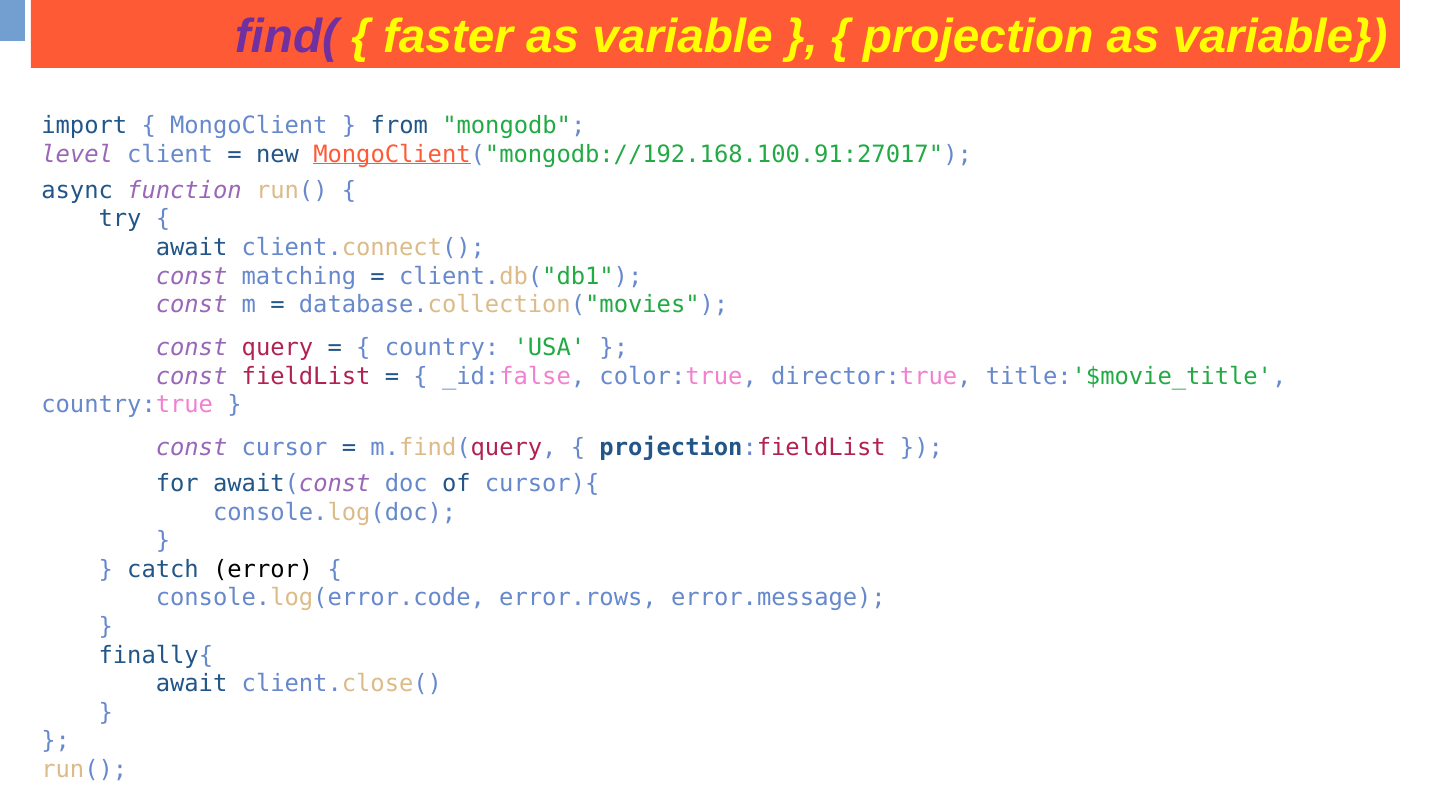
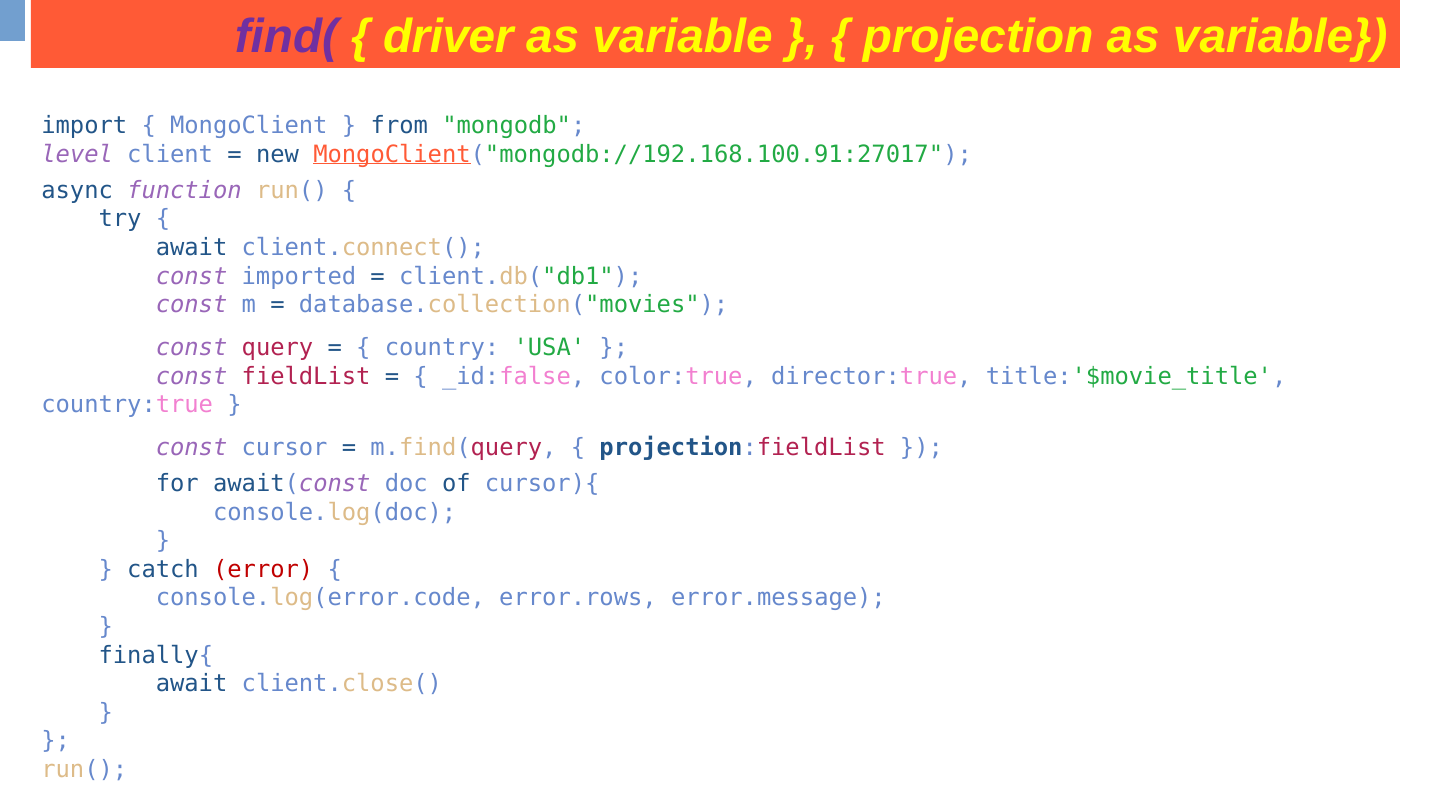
faster: faster -> driver
matching: matching -> imported
error colour: black -> red
